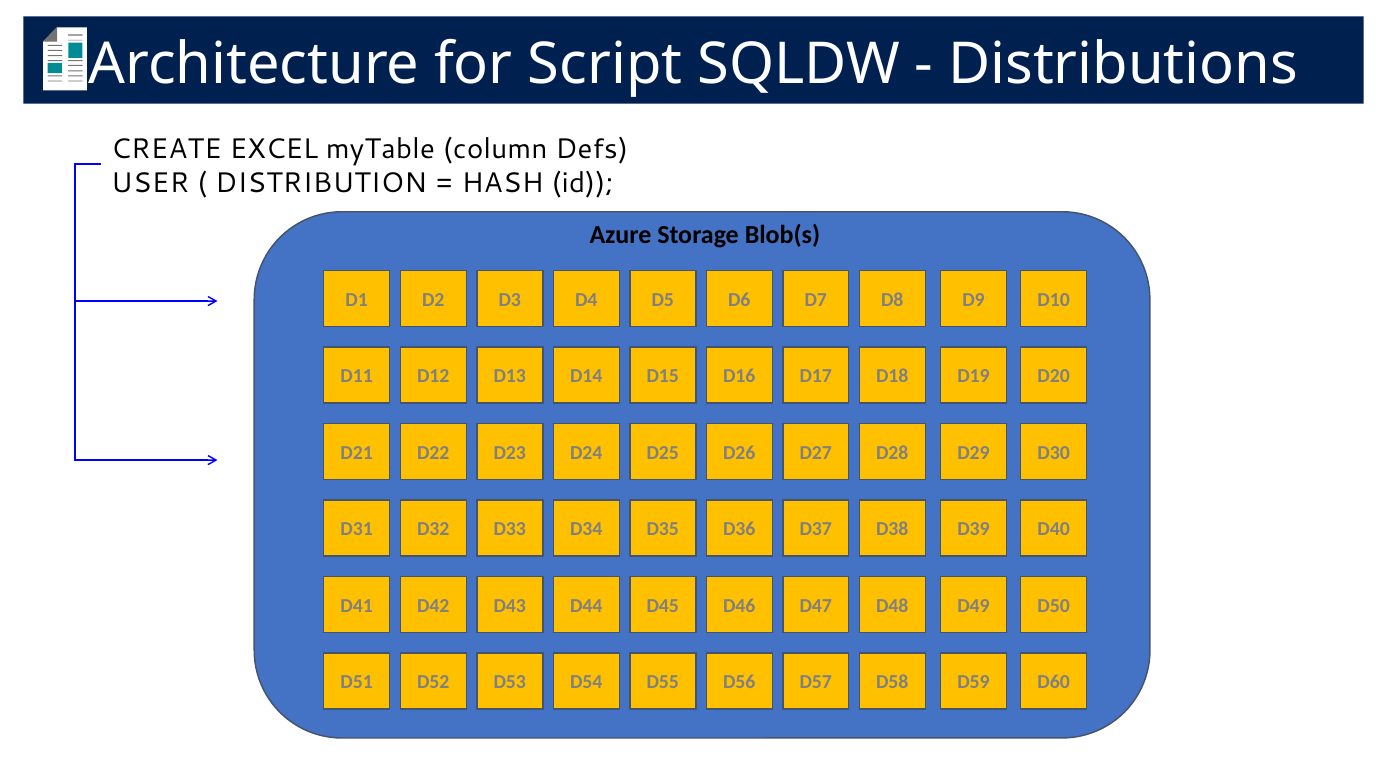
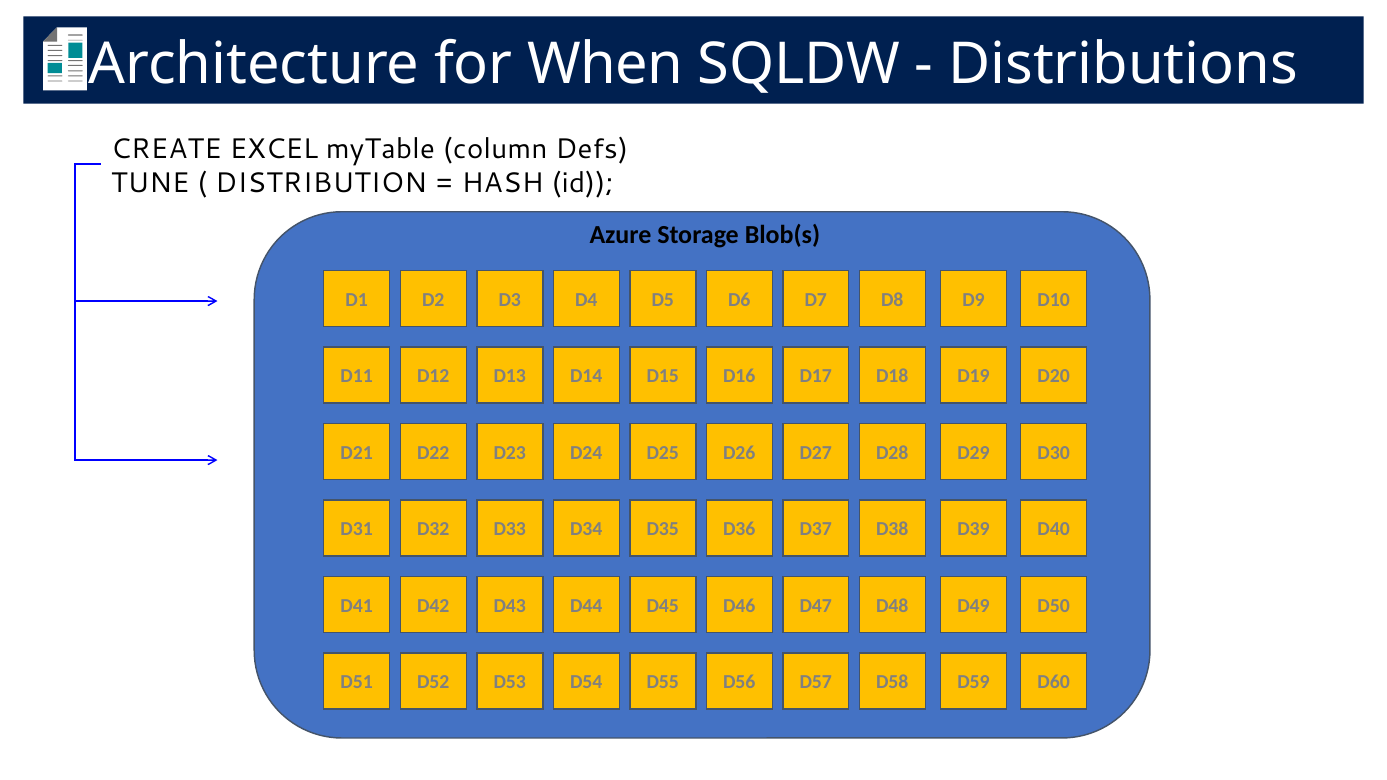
Script: Script -> When
USER: USER -> TUNE
